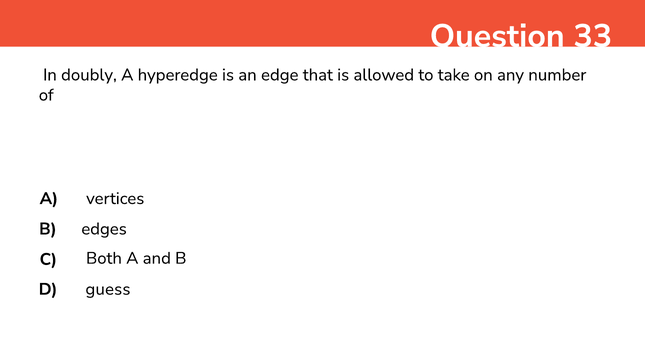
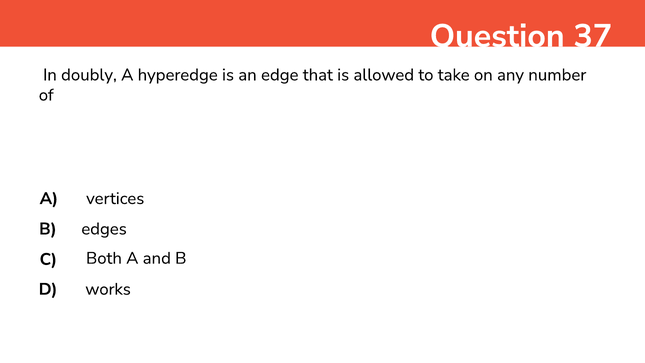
33: 33 -> 37
guess: guess -> works
